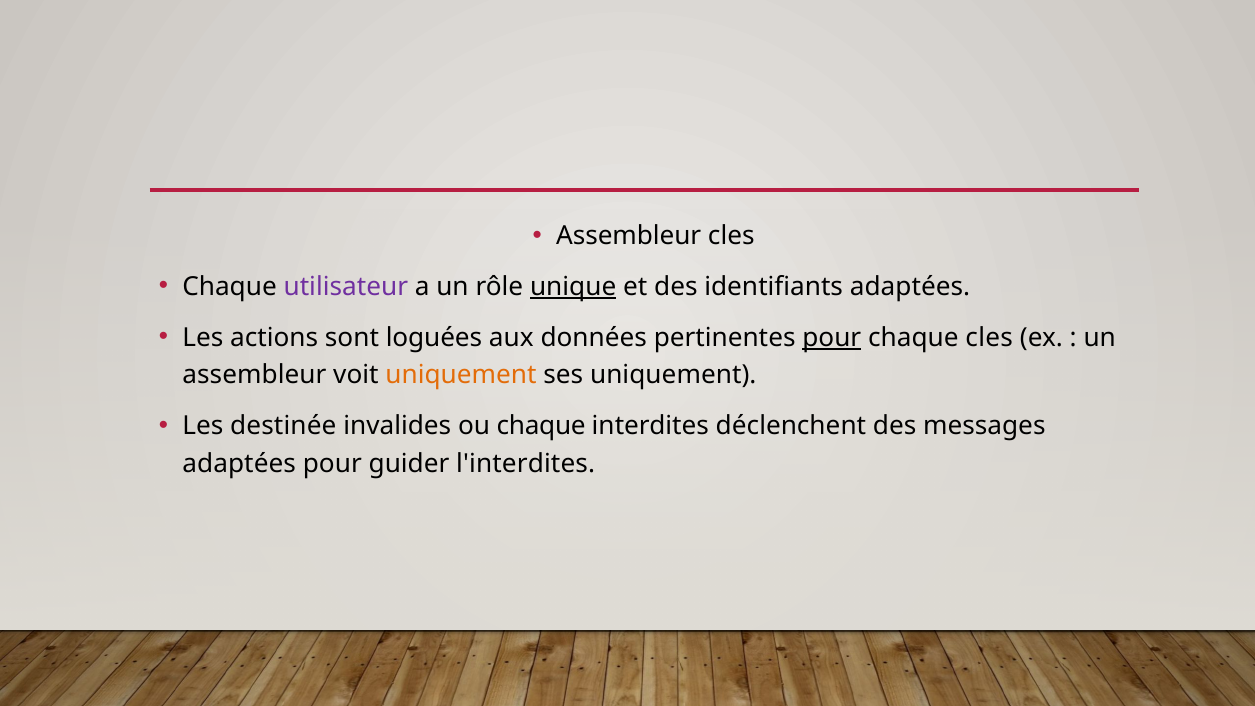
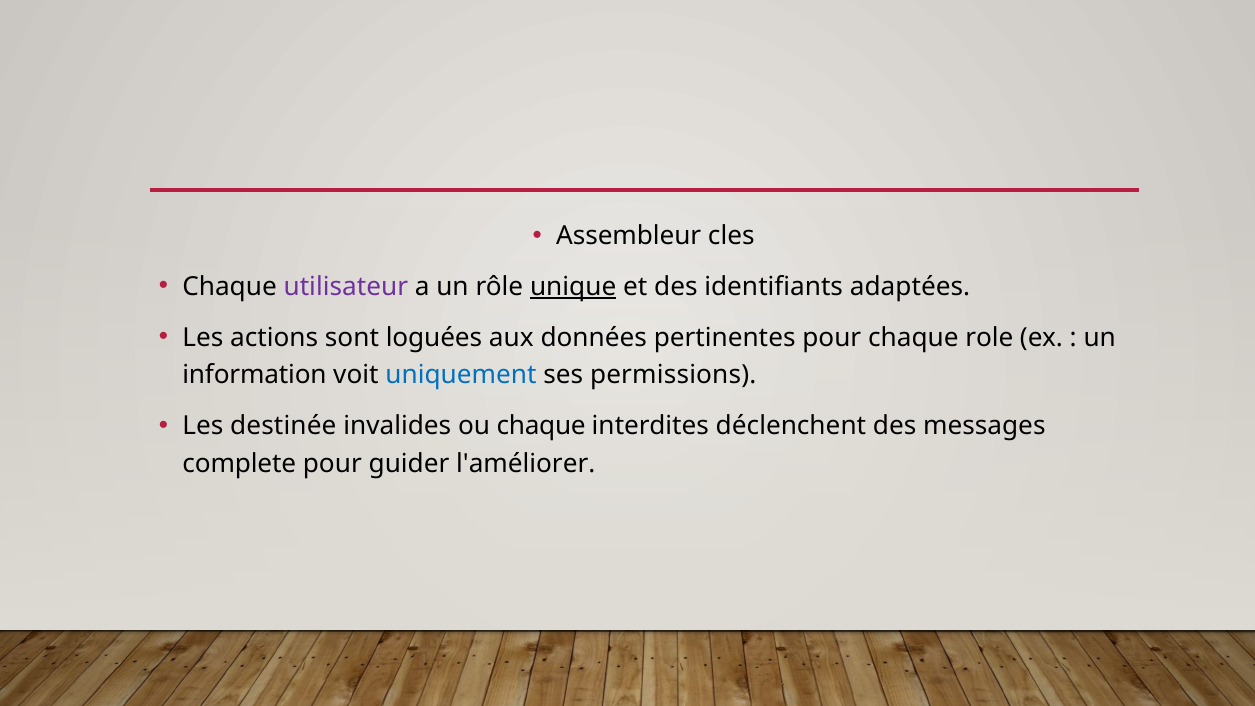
pour at (832, 337) underline: present -> none
chaque cles: cles -> role
assembleur at (254, 375): assembleur -> information
uniquement at (461, 375) colour: orange -> blue
ses uniquement: uniquement -> permissions
adaptées at (239, 463): adaptées -> complete
l'interdites: l'interdites -> l'améliorer
